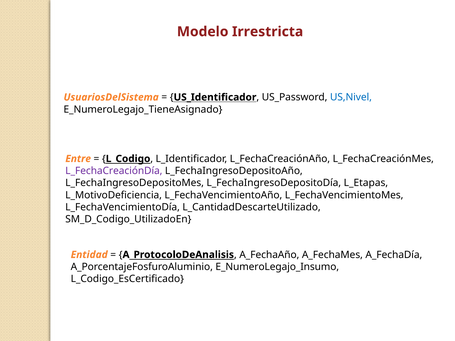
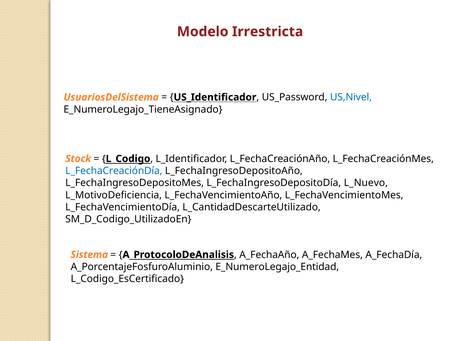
Entre: Entre -> Stock
L_FechaCreaciónDía colour: purple -> blue
L_Etapas: L_Etapas -> L_Nuevo
Entidad: Entidad -> Sistema
E_NumeroLegajo_Insumo: E_NumeroLegajo_Insumo -> E_NumeroLegajo_Entidad
